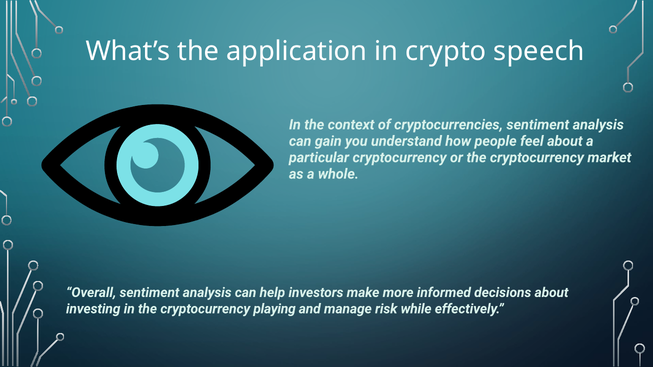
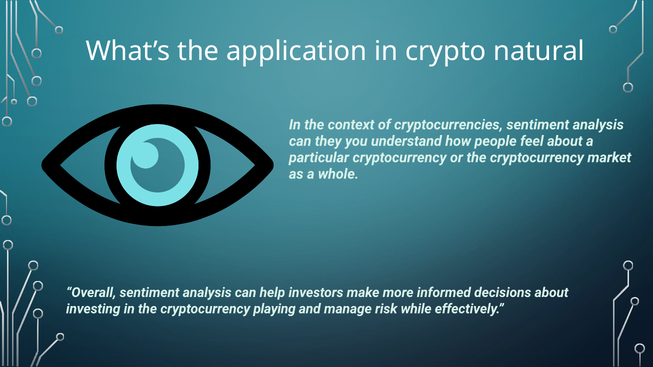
speech: speech -> natural
gain: gain -> they
